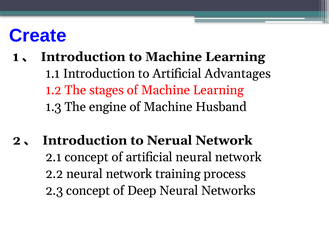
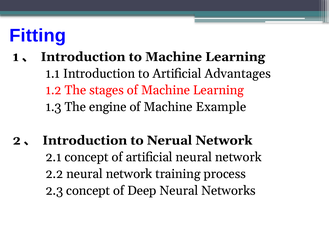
Create: Create -> Fitting
Husband: Husband -> Example
